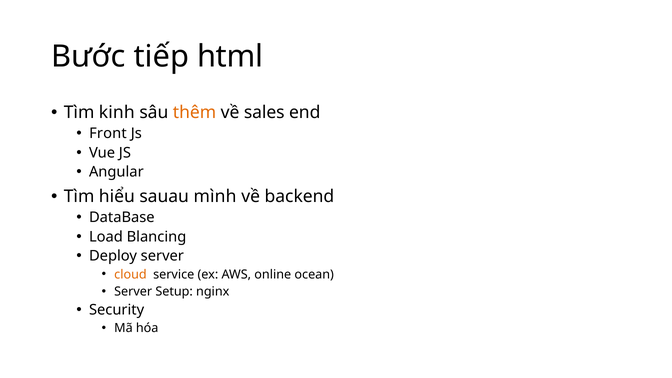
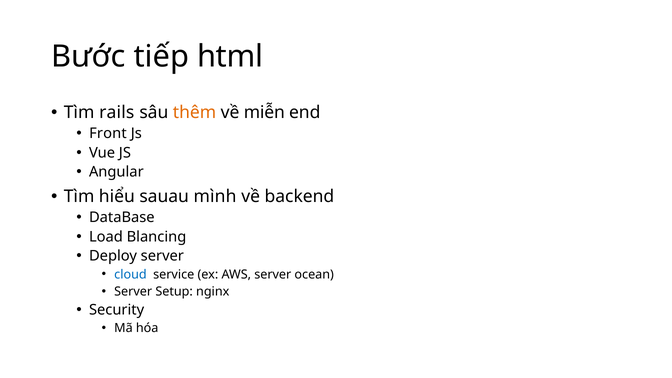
kinh: kinh -> rails
sales: sales -> miễn
cloud colour: orange -> blue
AWS online: online -> server
